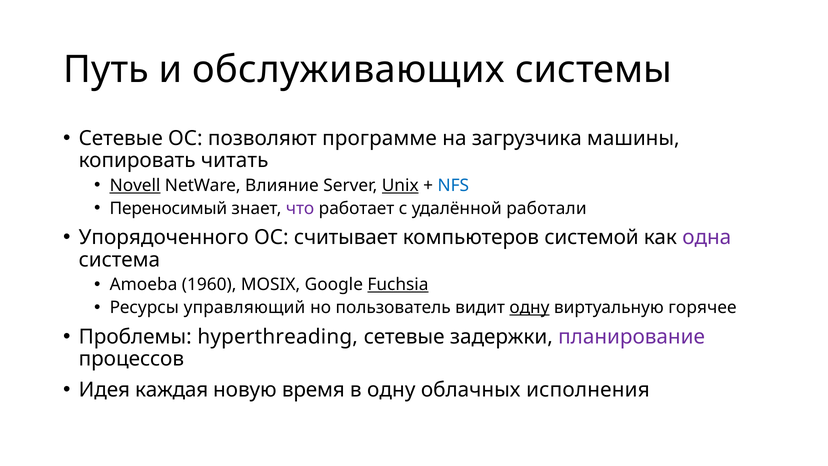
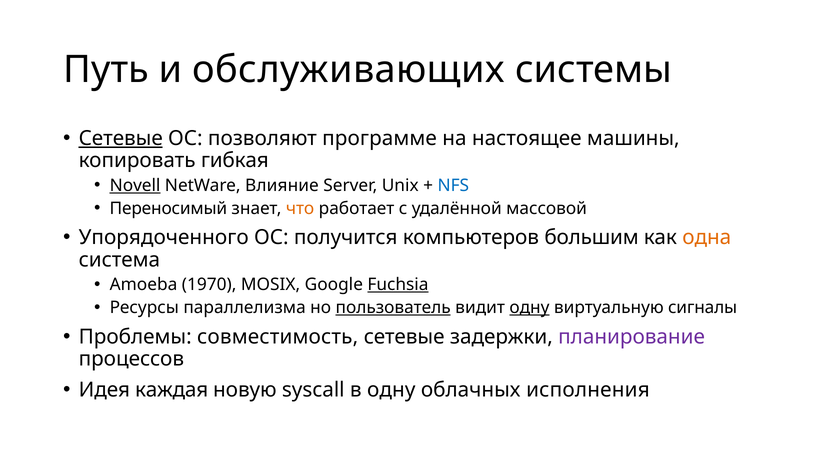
Сетевые at (121, 138) underline: none -> present
загрузчика: загрузчика -> настоящее
читать: читать -> гибкая
Unix underline: present -> none
что colour: purple -> orange
работали: работали -> массовой
считывает: считывает -> получится
системой: системой -> большим
одна colour: purple -> orange
1960: 1960 -> 1970
управляющий: управляющий -> параллелизма
пользователь underline: none -> present
горячее: горячее -> сигналы
hyperthreading: hyperthreading -> совместимость
время: время -> syscall
